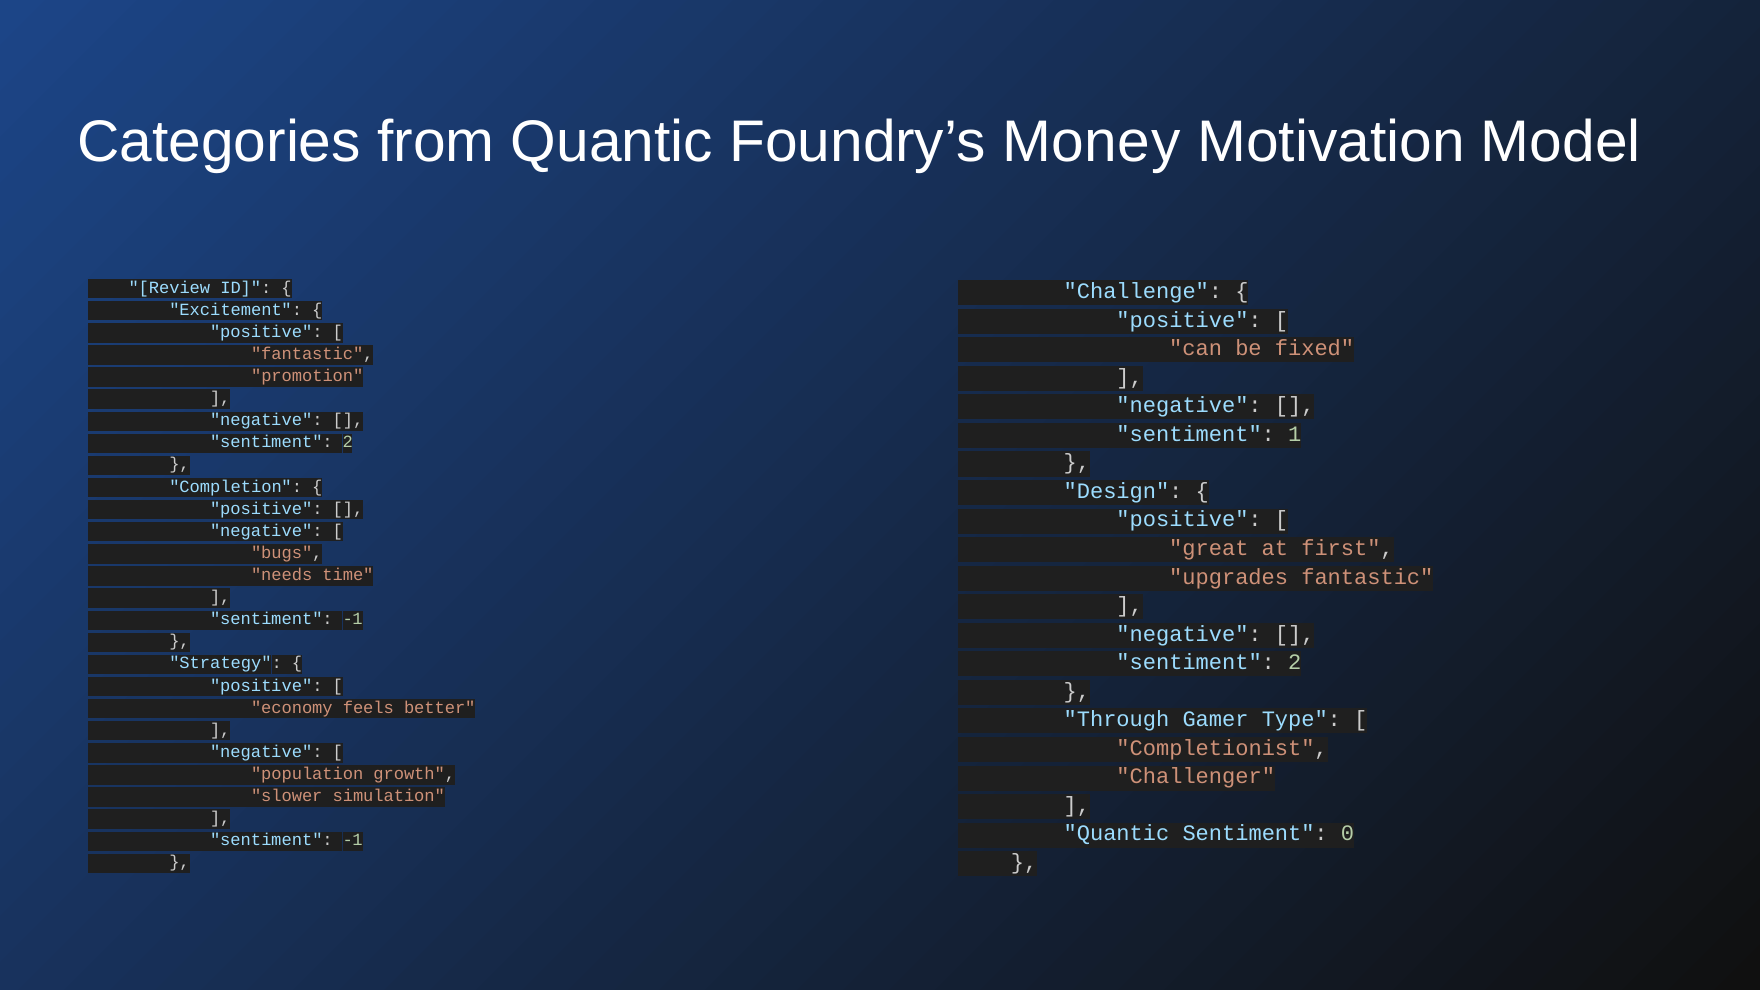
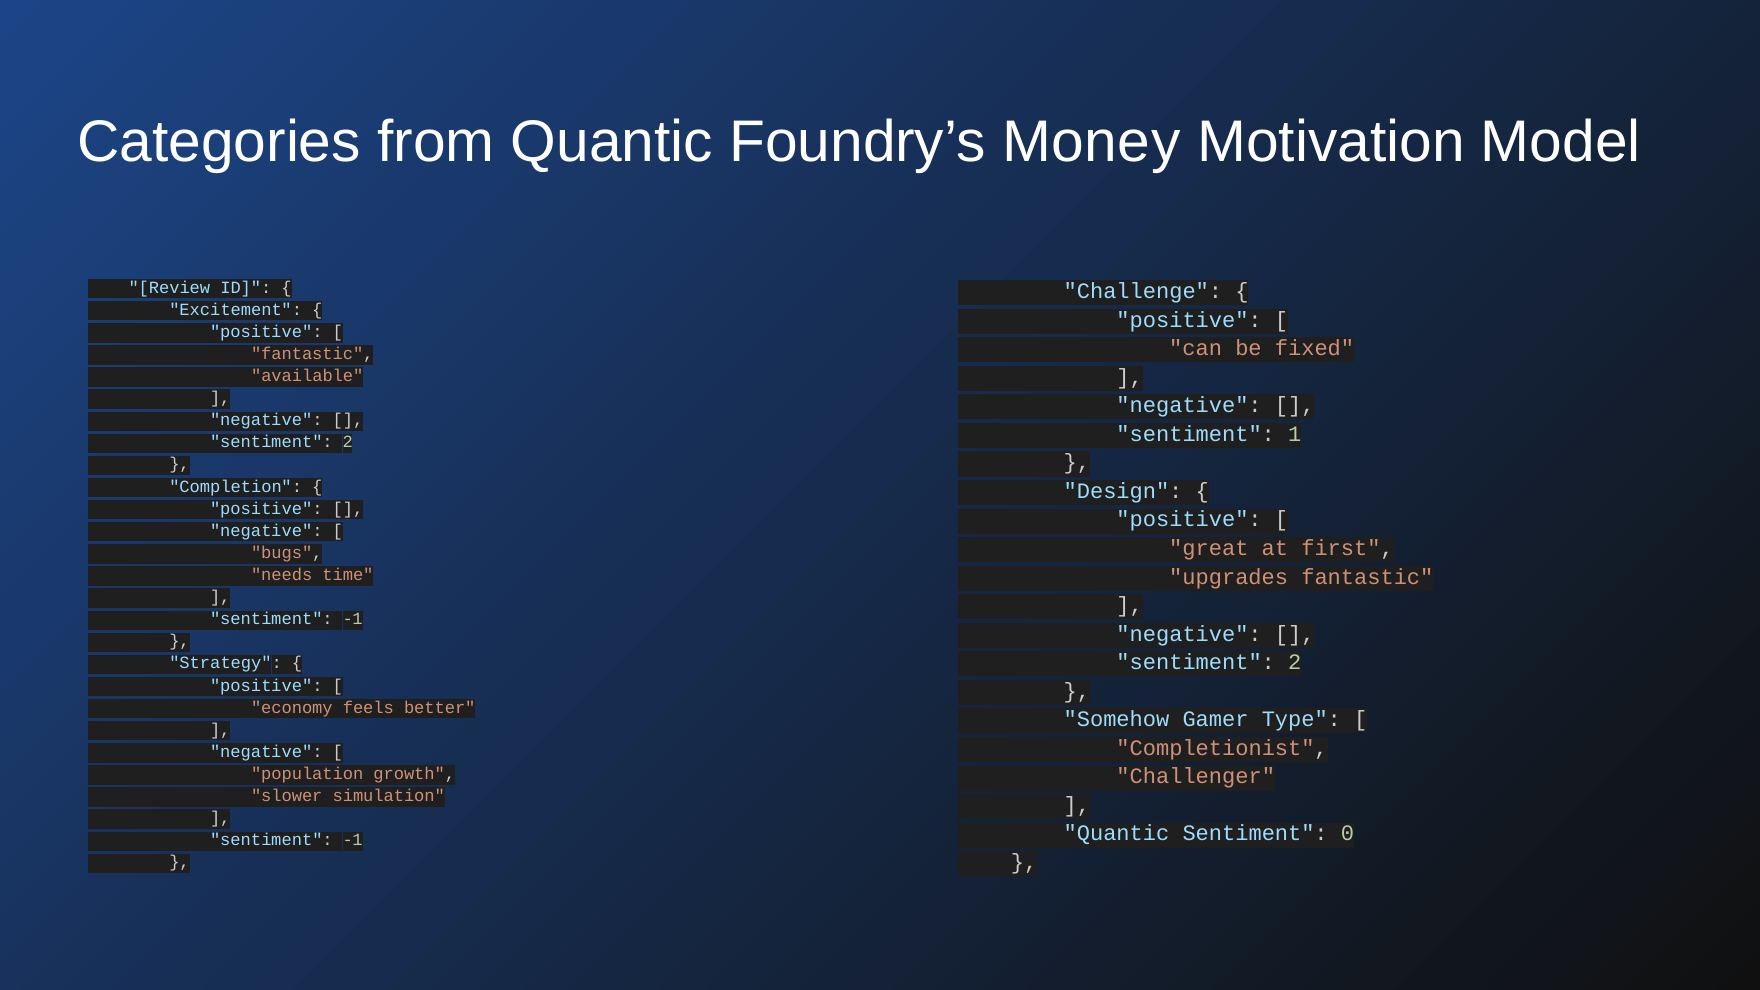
promotion: promotion -> available
Through: Through -> Somehow
